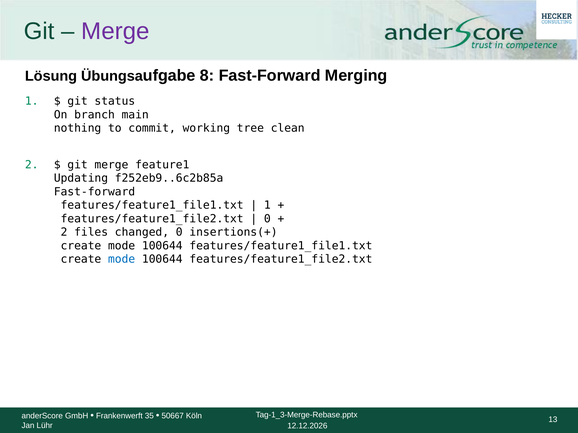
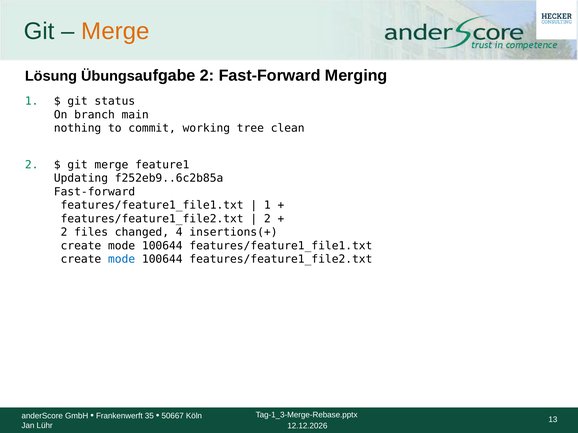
Merge at (115, 31) colour: purple -> orange
Übungsaufgabe 8: 8 -> 2
0 at (267, 219): 0 -> 2
changed 0: 0 -> 4
